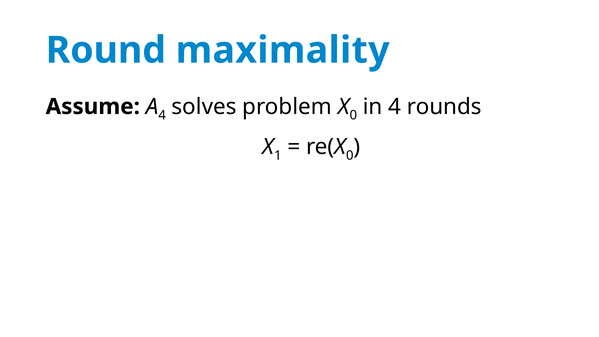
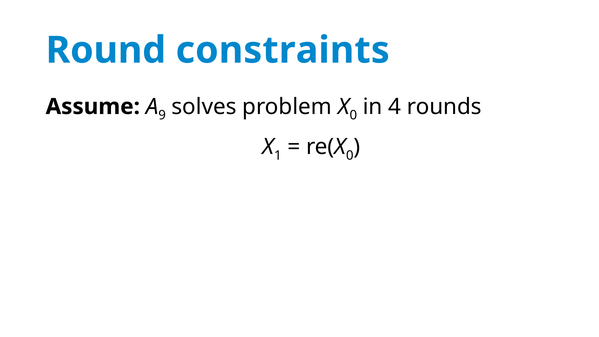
maximality: maximality -> constraints
4 at (162, 115): 4 -> 9
